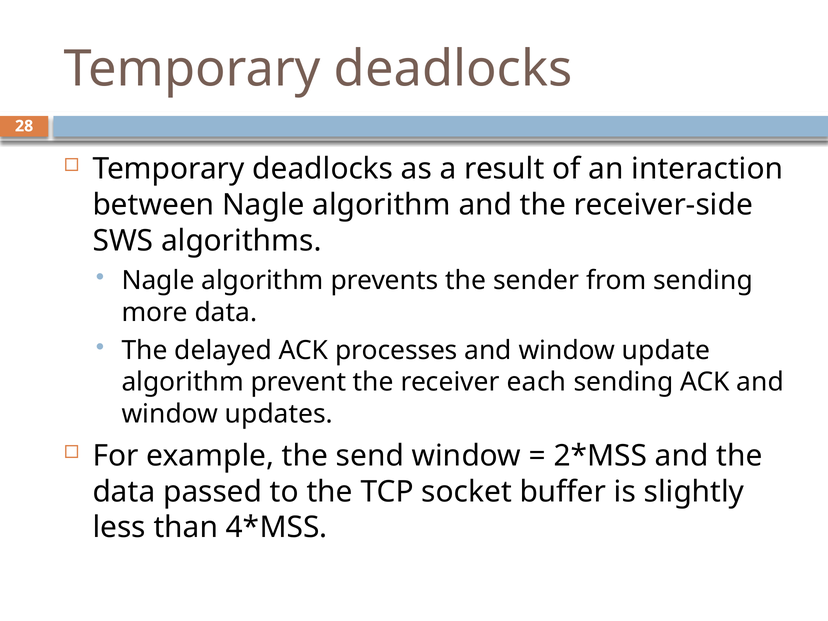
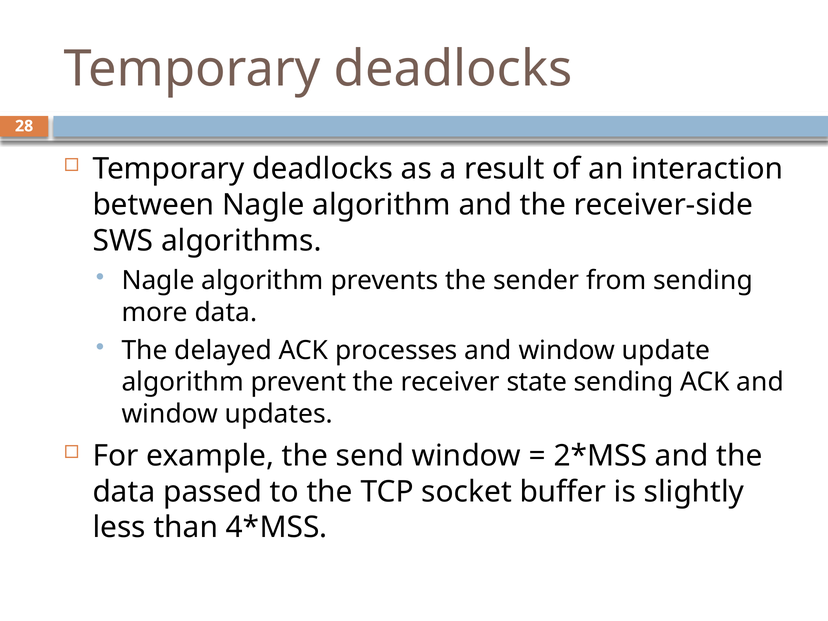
each: each -> state
